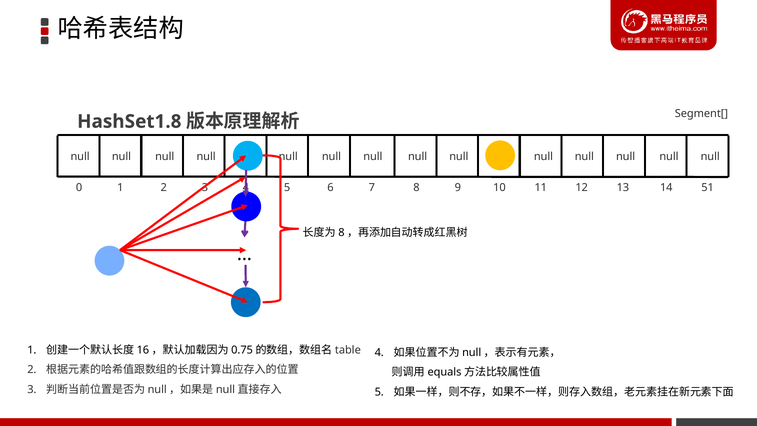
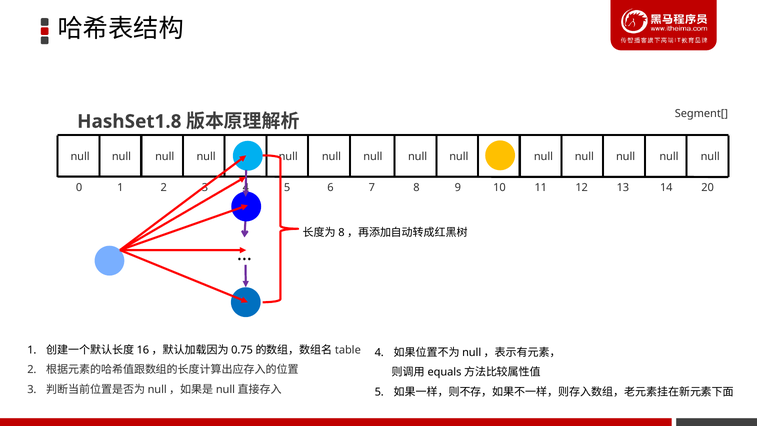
51: 51 -> 20
